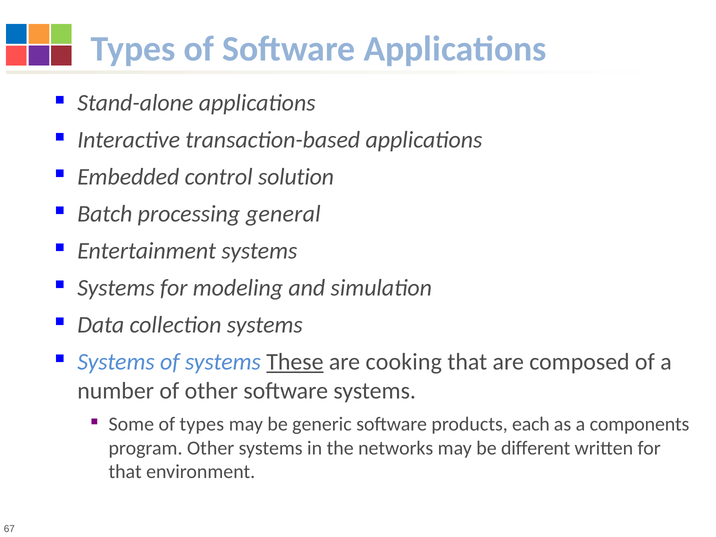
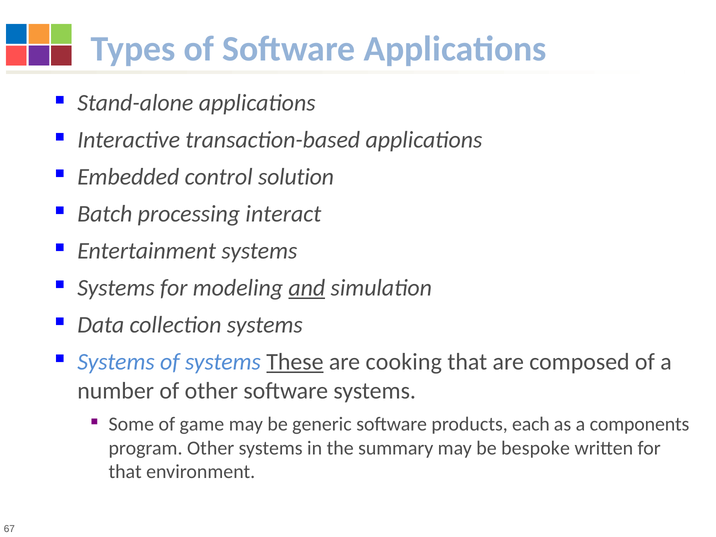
general: general -> interact
and underline: none -> present
of types: types -> game
networks: networks -> summary
different: different -> bespoke
